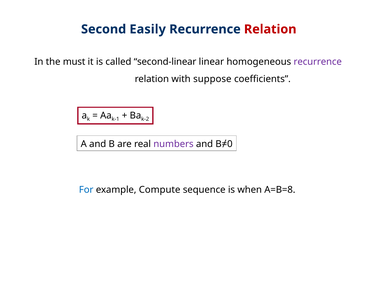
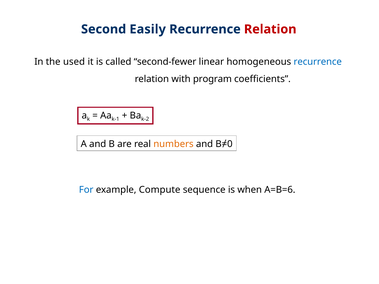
must: must -> used
second-linear: second-linear -> second-fewer
recurrence at (318, 62) colour: purple -> blue
suppose: suppose -> program
numbers colour: purple -> orange
A=B=8: A=B=8 -> A=B=6
